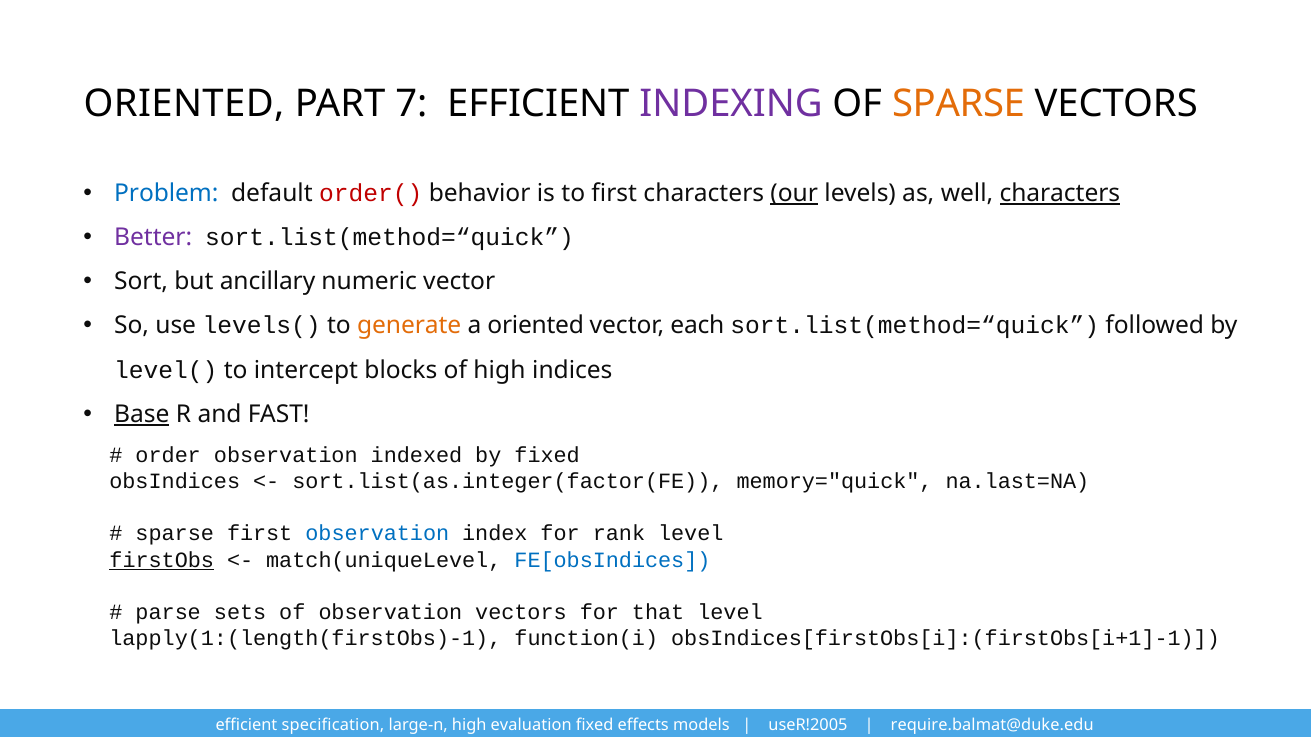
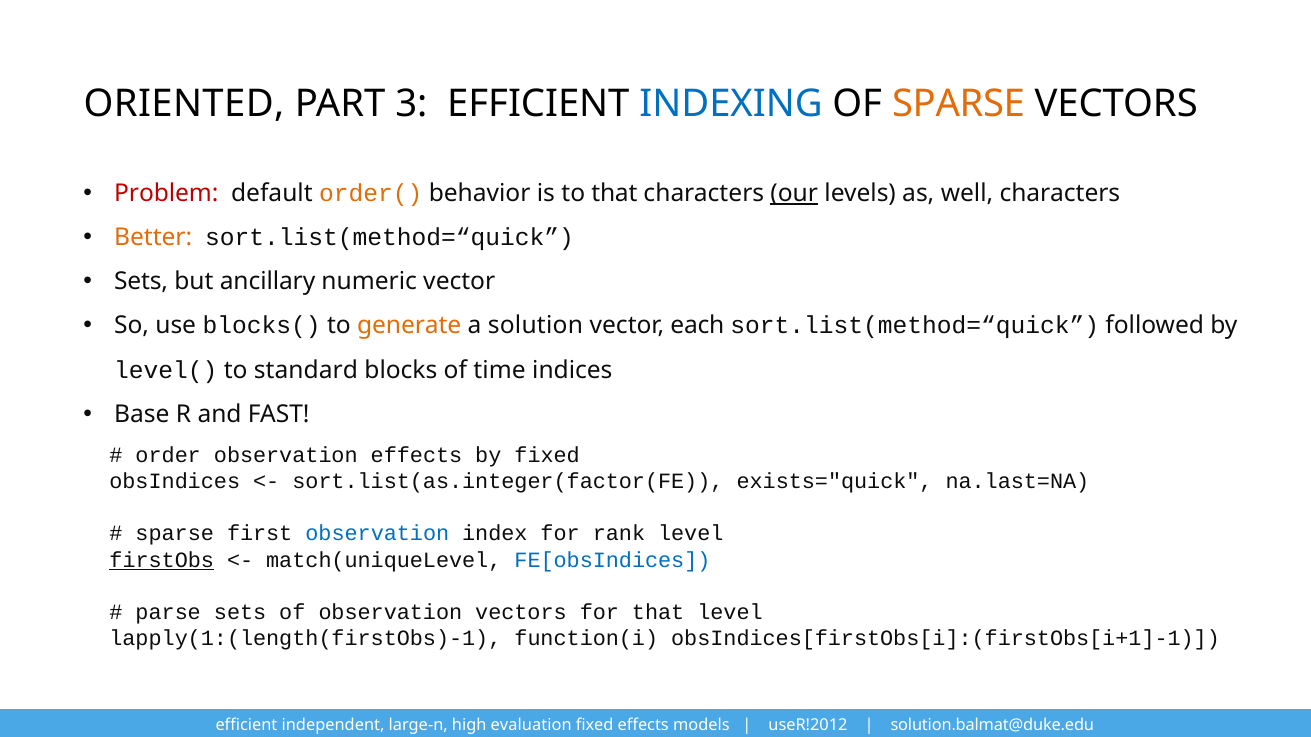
7: 7 -> 3
INDEXING colour: purple -> blue
Problem colour: blue -> red
order( colour: red -> orange
to first: first -> that
characters at (1060, 193) underline: present -> none
Better colour: purple -> orange
Sort at (141, 282): Sort -> Sets
levels(: levels( -> blocks(
a oriented: oriented -> solution
intercept: intercept -> standard
of high: high -> time
Base underline: present -> none
observation indexed: indexed -> effects
memory="quick: memory="quick -> exists="quick
specification: specification -> independent
useR!2005: useR!2005 -> useR!2012
require.balmat@duke.edu: require.balmat@duke.edu -> solution.balmat@duke.edu
